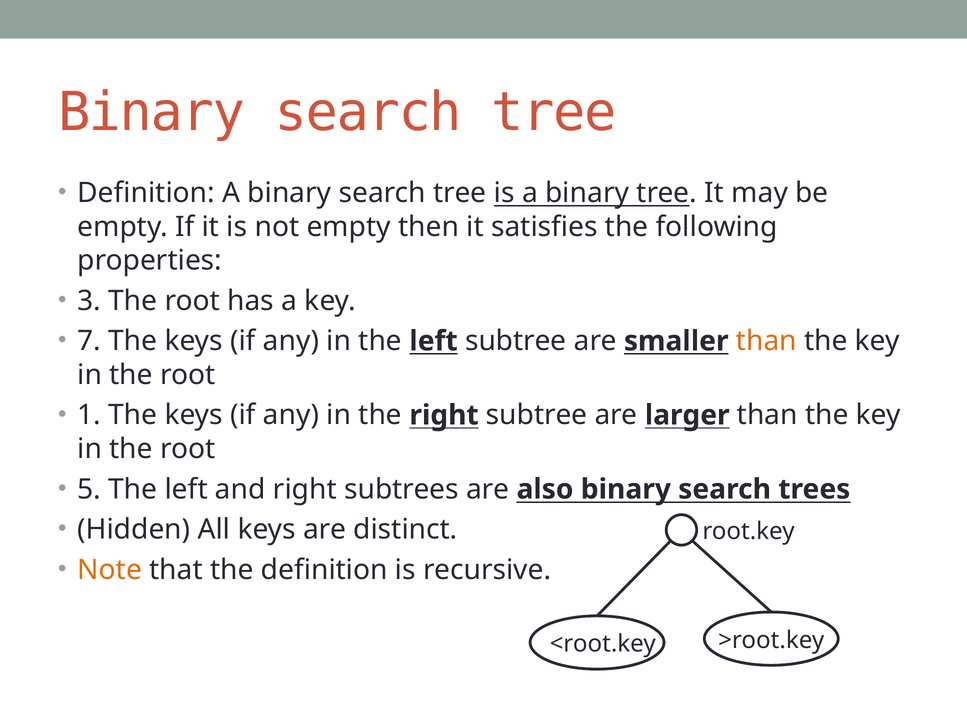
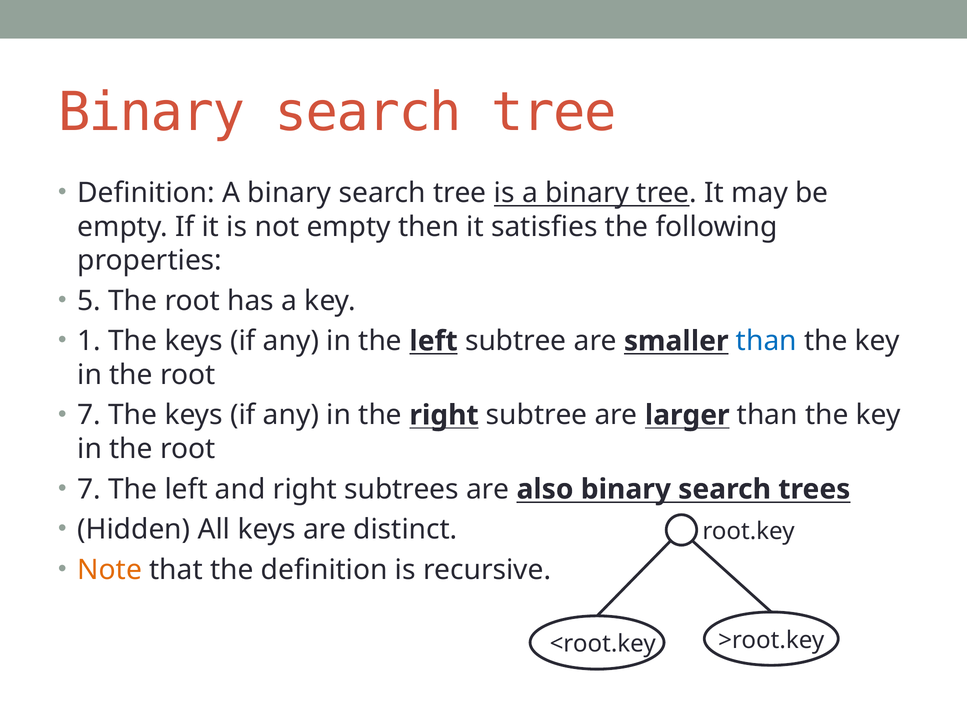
3: 3 -> 5
7: 7 -> 1
than at (766, 341) colour: orange -> blue
1 at (89, 415): 1 -> 7
5 at (89, 489): 5 -> 7
